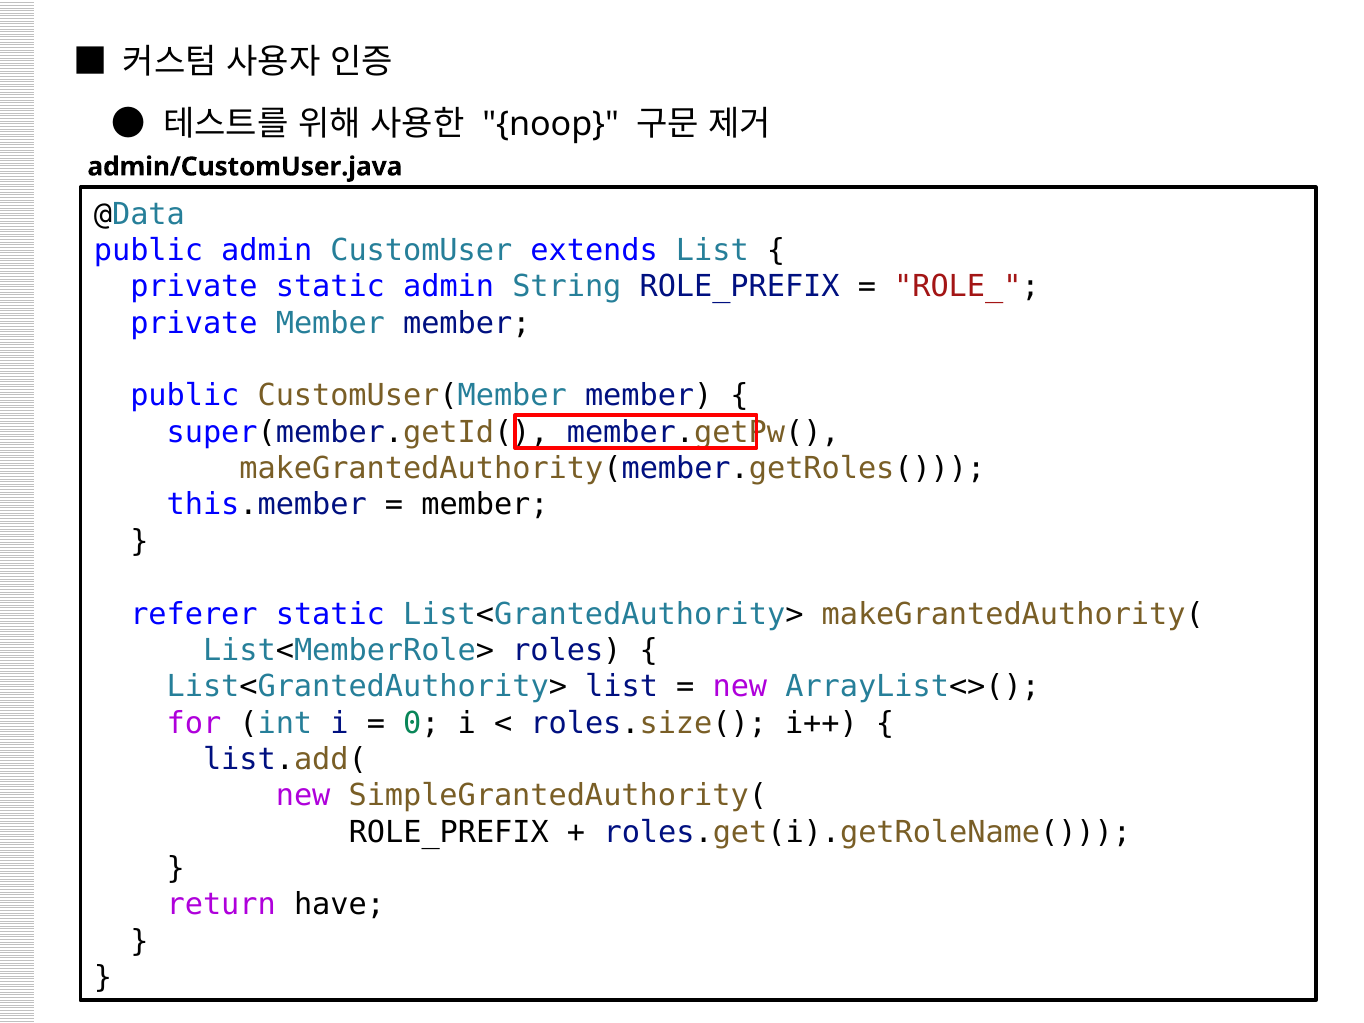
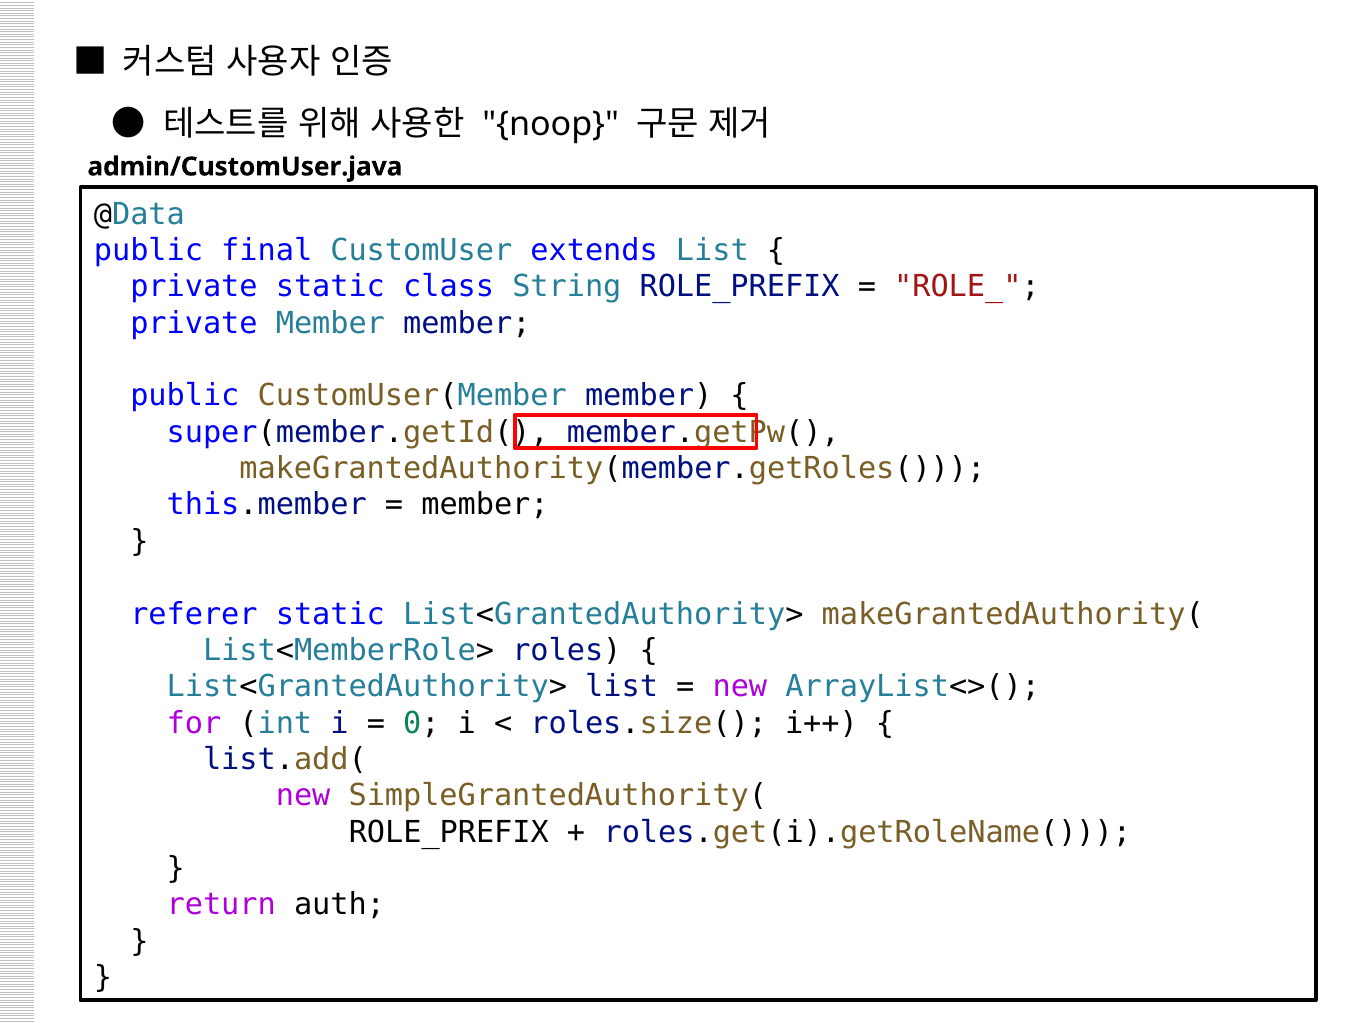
public admin: admin -> final
static admin: admin -> class
have: have -> auth
